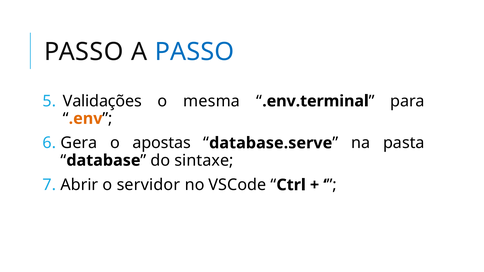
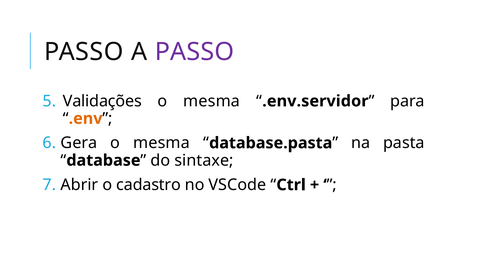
PASSO at (194, 52) colour: blue -> purple
.env.terminal: .env.terminal -> .env.servidor
apostas at (162, 143): apostas -> mesma
database.serve: database.serve -> database.pasta
servidor: servidor -> cadastro
